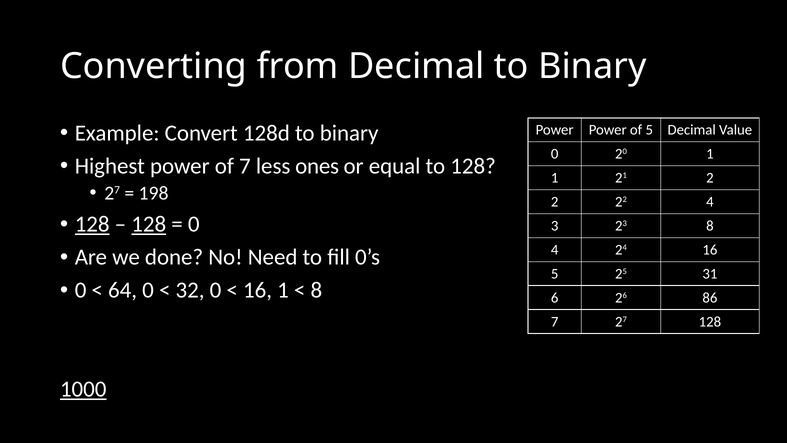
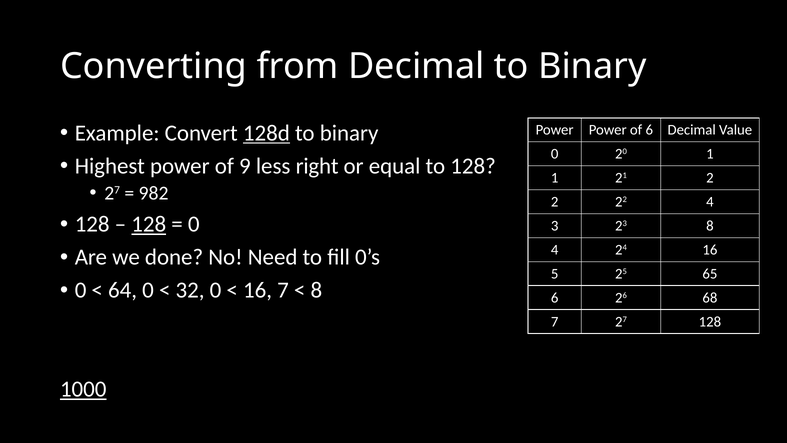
128d underline: none -> present
of 5: 5 -> 6
of 7: 7 -> 9
ones: ones -> right
198: 198 -> 982
128 at (92, 224) underline: present -> none
31: 31 -> 65
16 1: 1 -> 7
86: 86 -> 68
